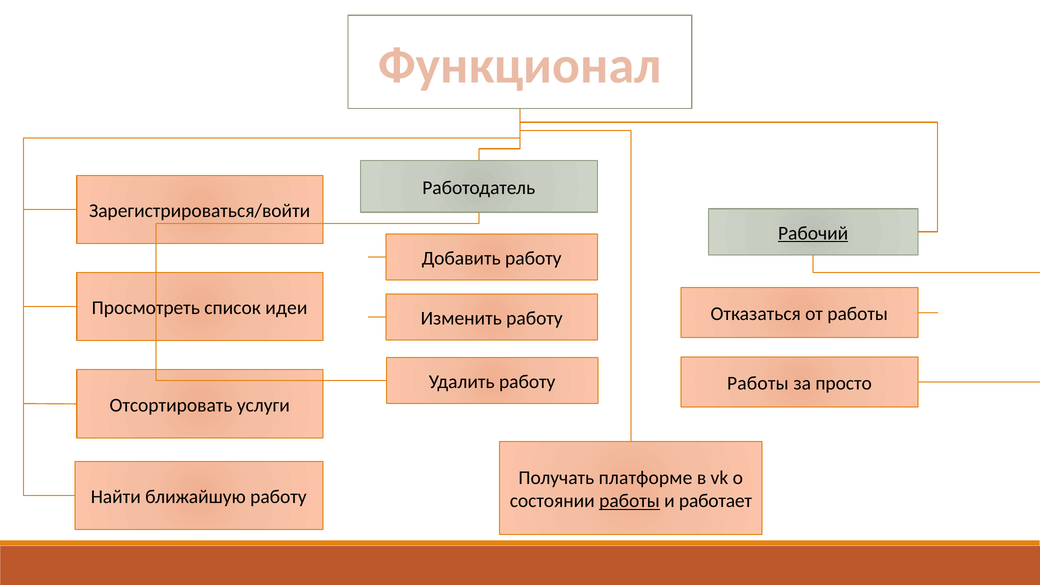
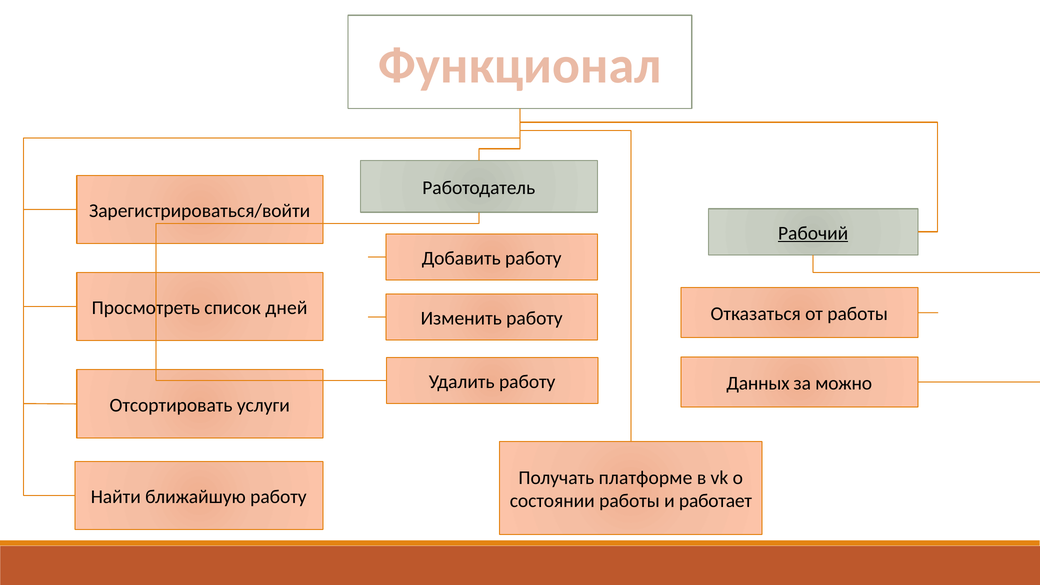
идеи: идеи -> дней
Работы at (758, 383): Работы -> Данных
просто: просто -> можно
работы at (629, 501) underline: present -> none
